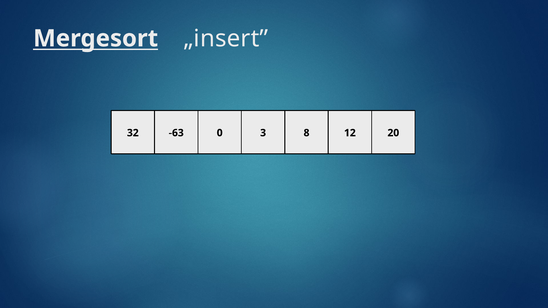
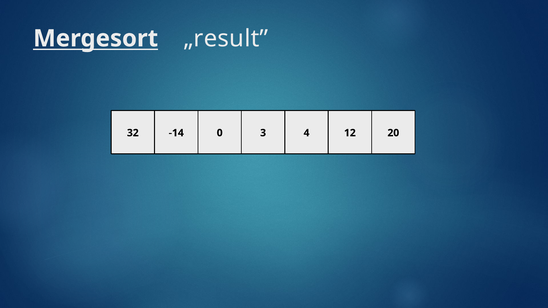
„insert: „insert -> „result
-63: -63 -> -14
8: 8 -> 4
